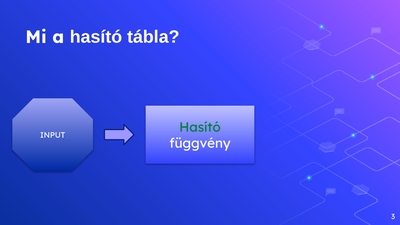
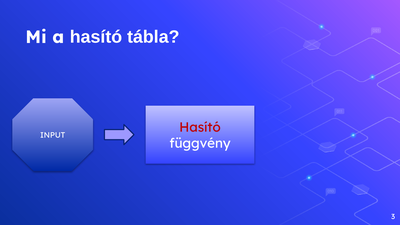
Hasító at (200, 128) colour: green -> red
